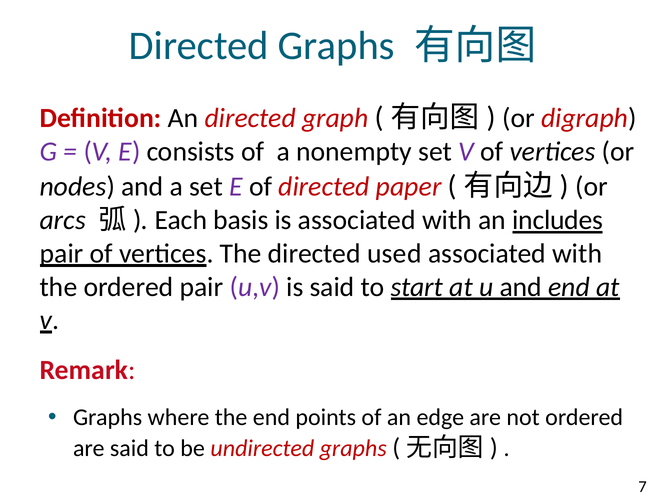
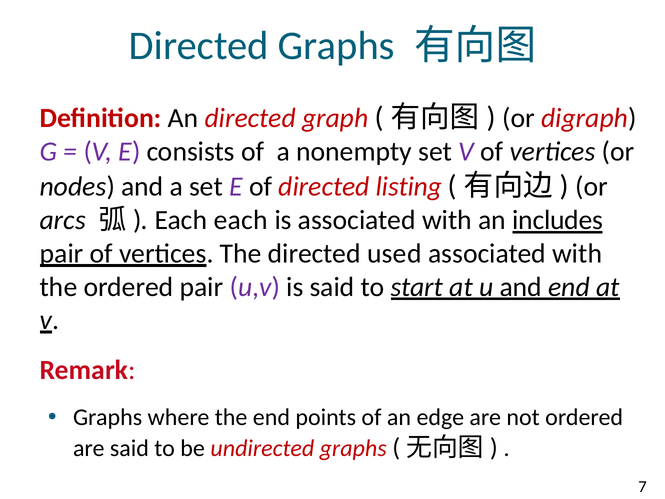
paper: paper -> listing
Each basis: basis -> each
